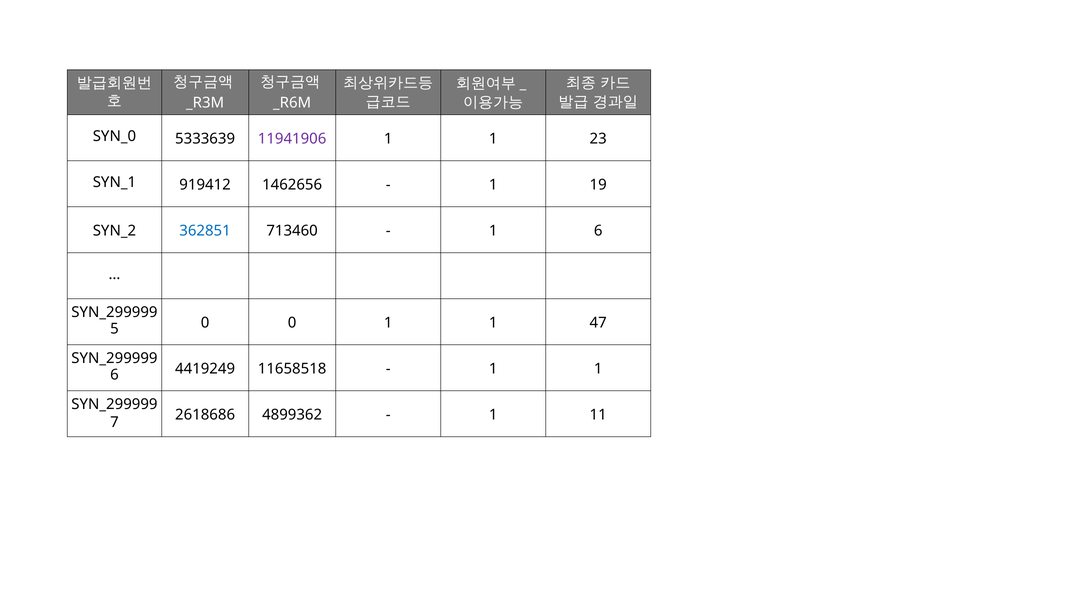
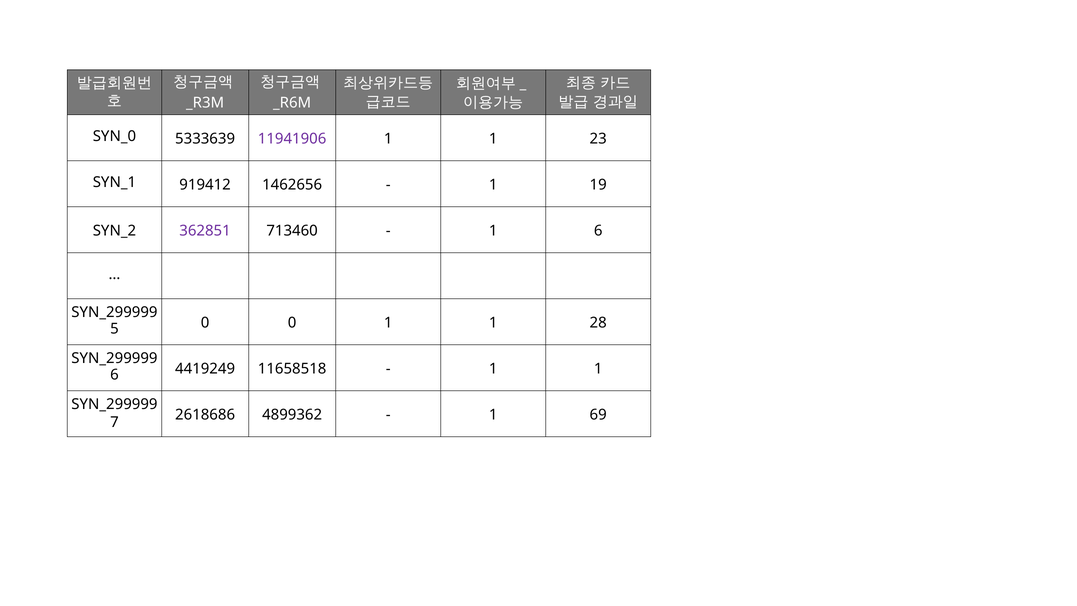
362851 colour: blue -> purple
47: 47 -> 28
11: 11 -> 69
